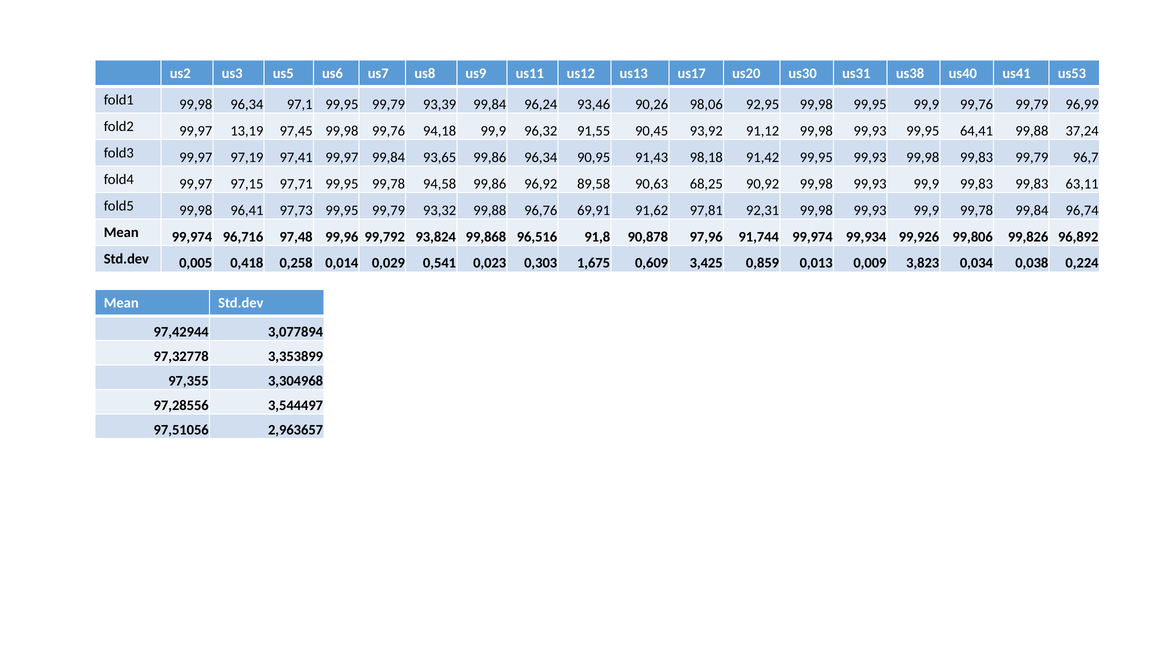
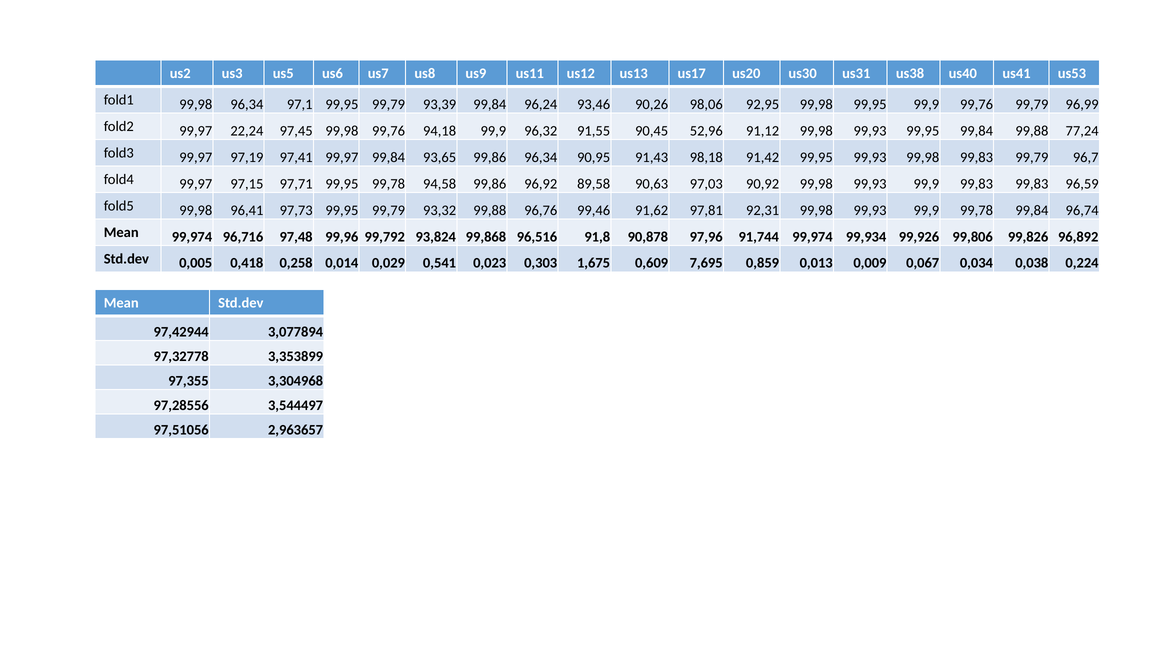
13,19: 13,19 -> 22,24
93,92: 93,92 -> 52,96
99,95 64,41: 64,41 -> 99,84
37,24: 37,24 -> 77,24
68,25: 68,25 -> 97,03
63,11: 63,11 -> 96,59
69,91: 69,91 -> 99,46
3,425: 3,425 -> 7,695
3,823: 3,823 -> 0,067
